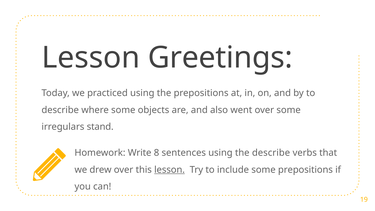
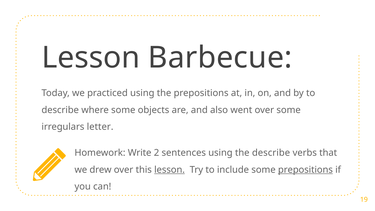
Greetings: Greetings -> Barbecue
stand: stand -> letter
8: 8 -> 2
prepositions at (305, 170) underline: none -> present
